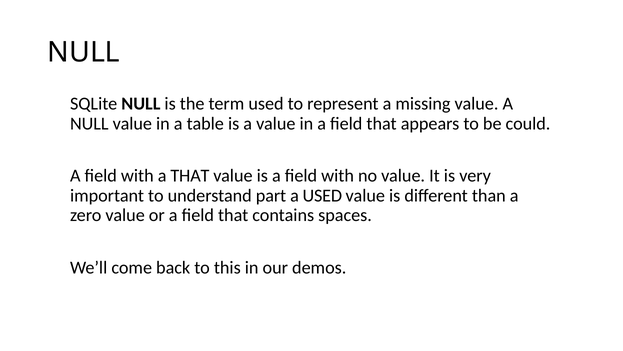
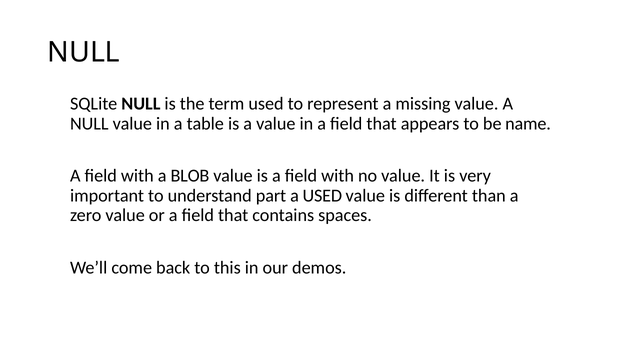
could: could -> name
a THAT: THAT -> BLOB
